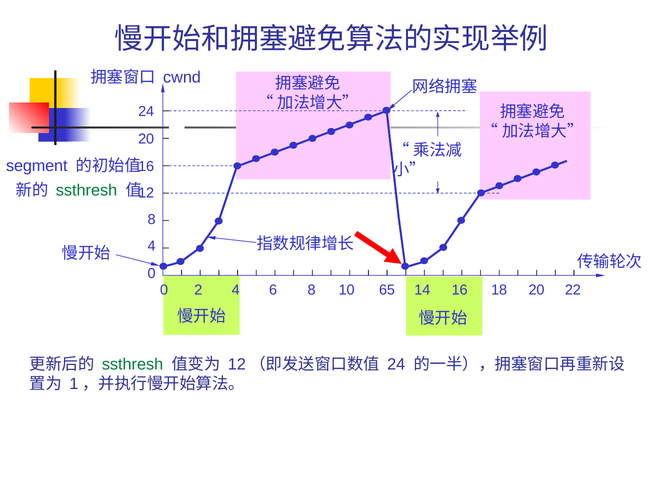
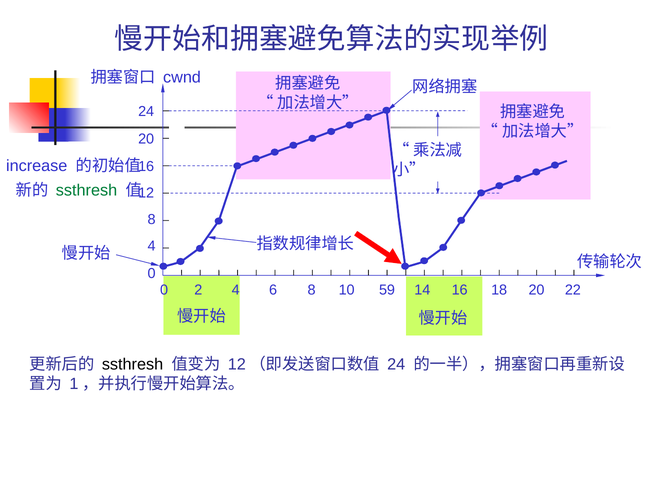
segment: segment -> increase
65: 65 -> 59
ssthresh at (133, 365) colour: green -> black
